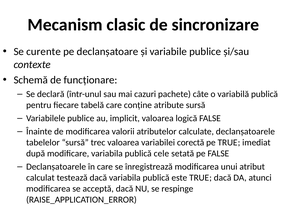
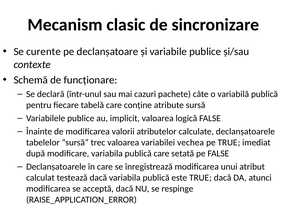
corectă: corectă -> vechea
publică cele: cele -> care
